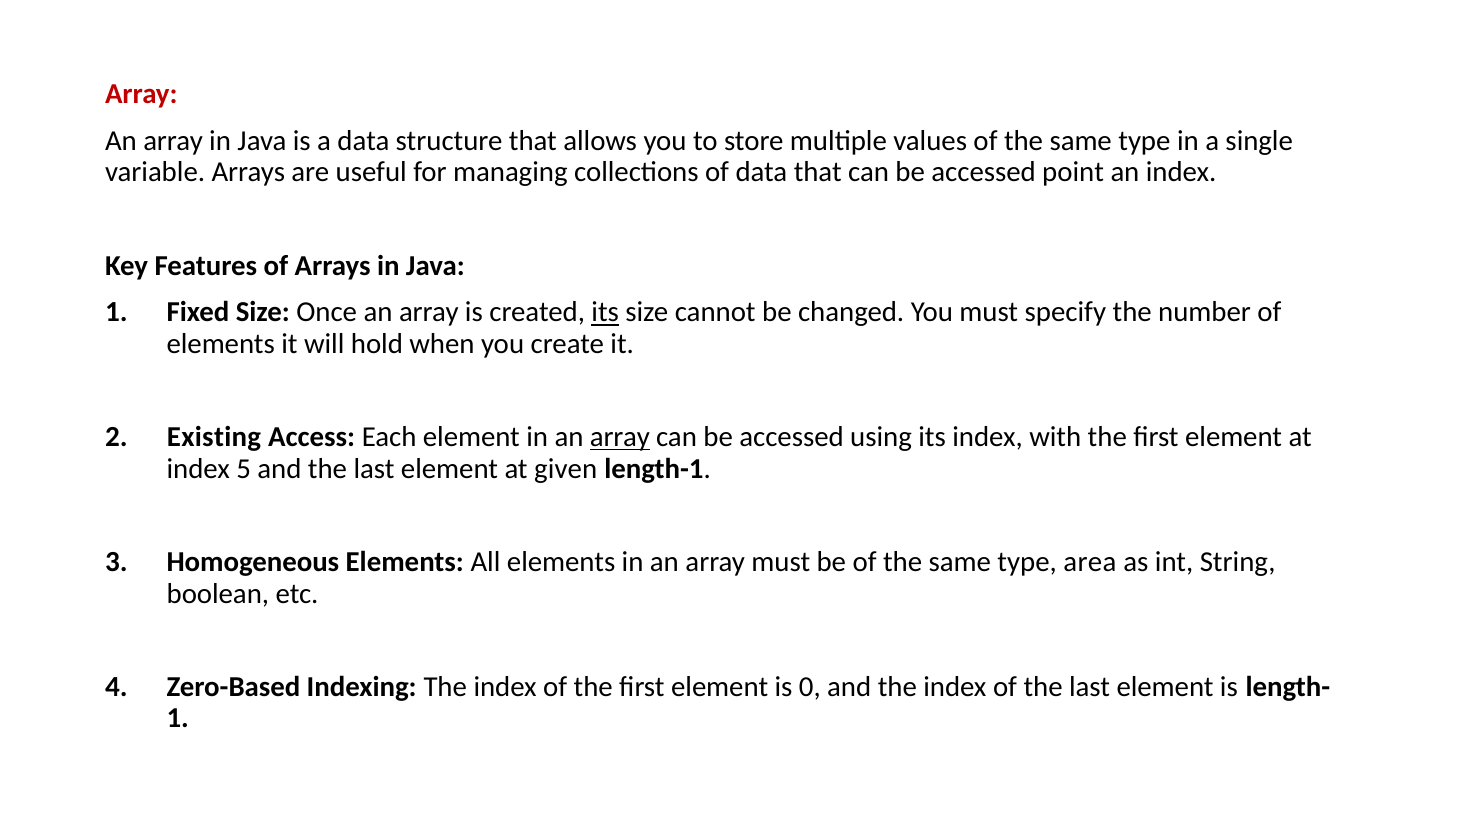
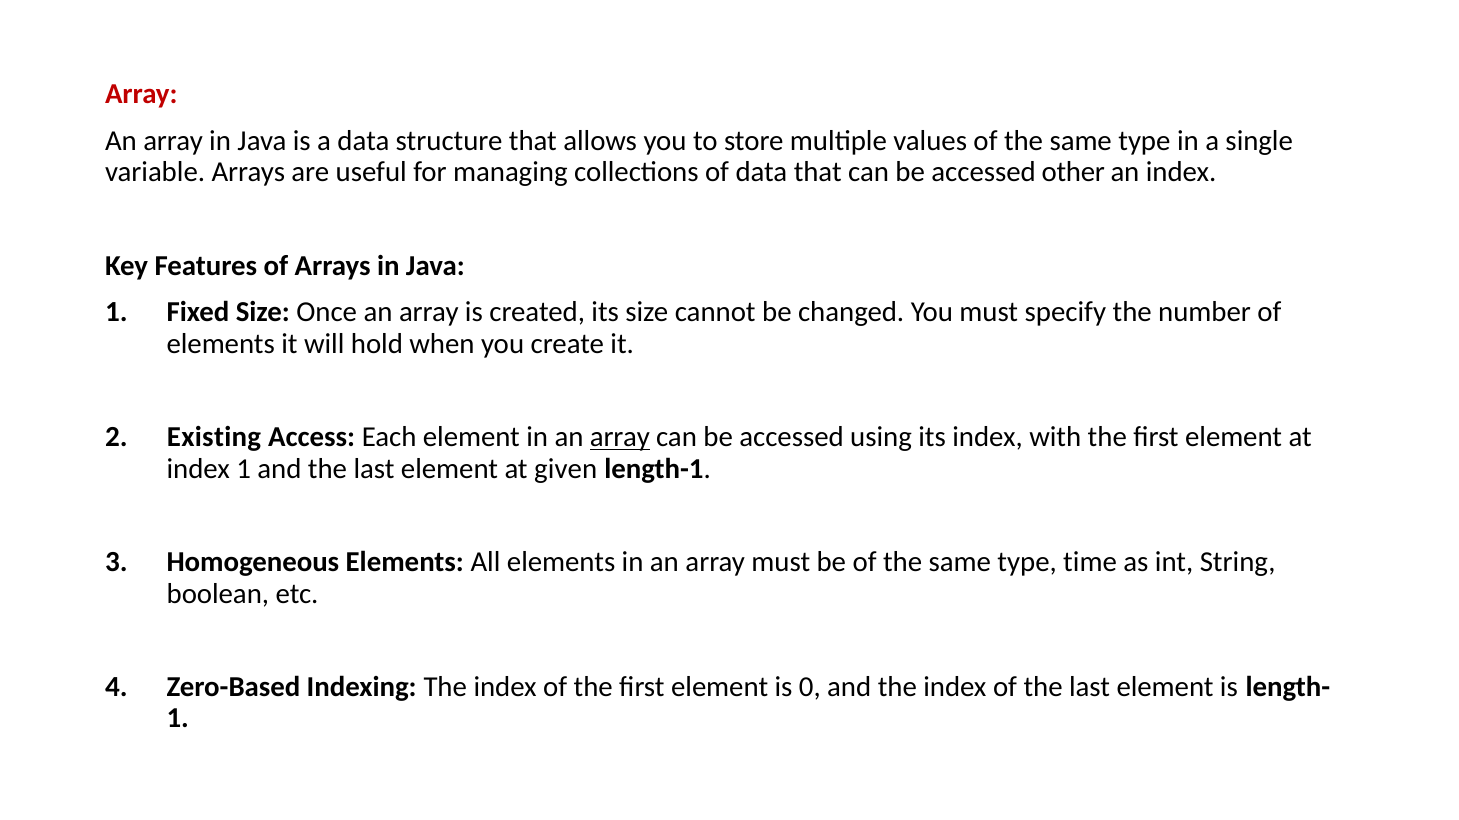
point: point -> other
its at (605, 313) underline: present -> none
index 5: 5 -> 1
area: area -> time
